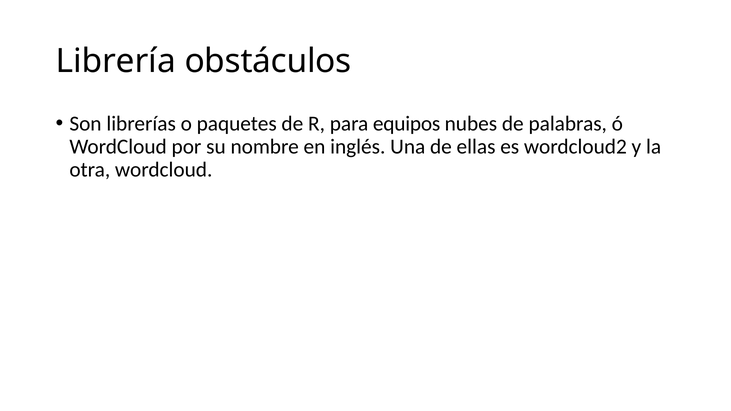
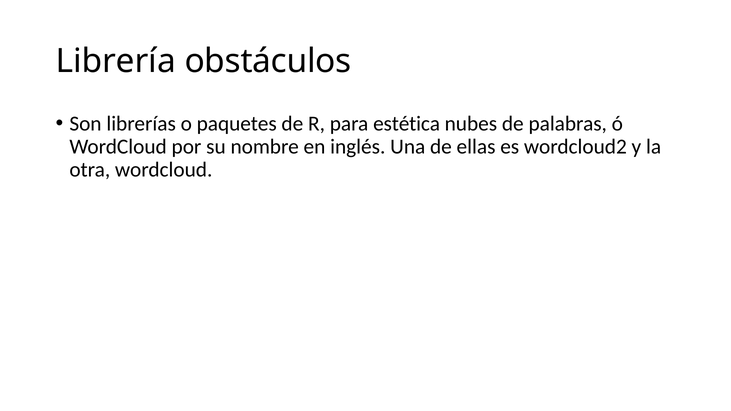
equipos: equipos -> estética
